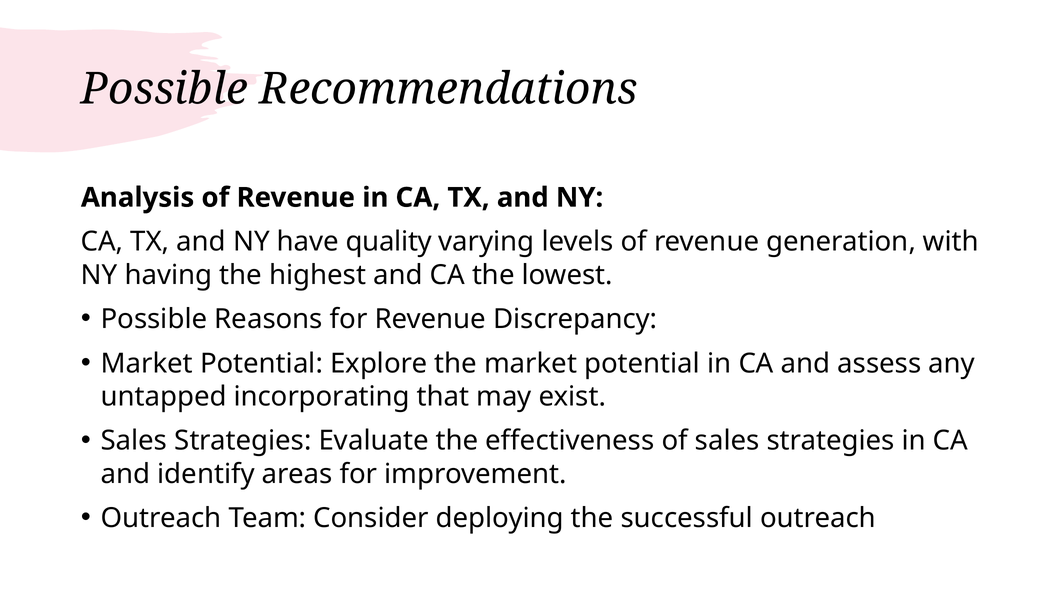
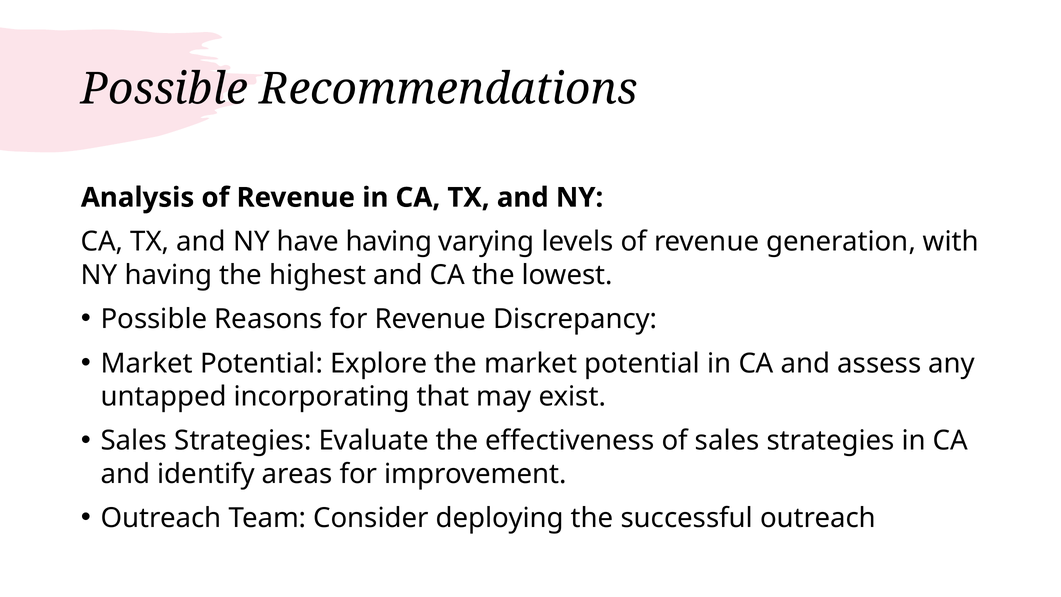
have quality: quality -> having
